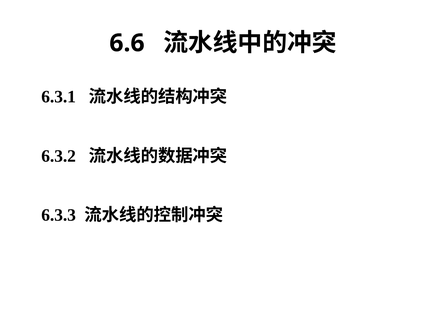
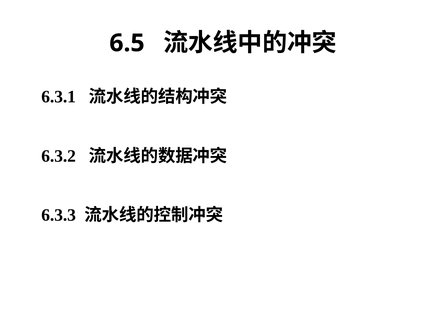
6.6: 6.6 -> 6.5
